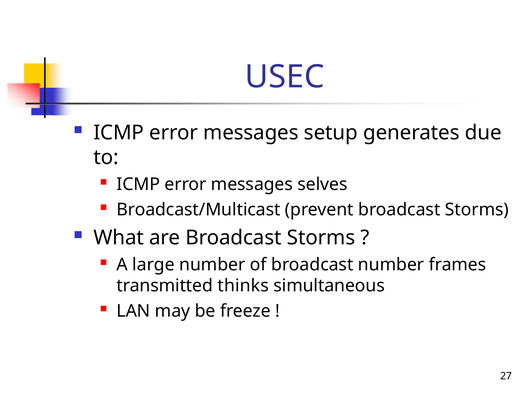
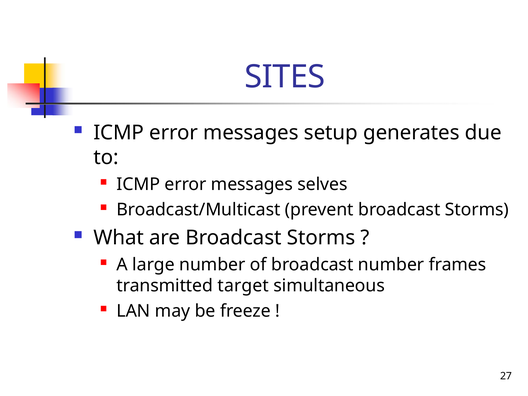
USEC: USEC -> SITES
thinks: thinks -> target
